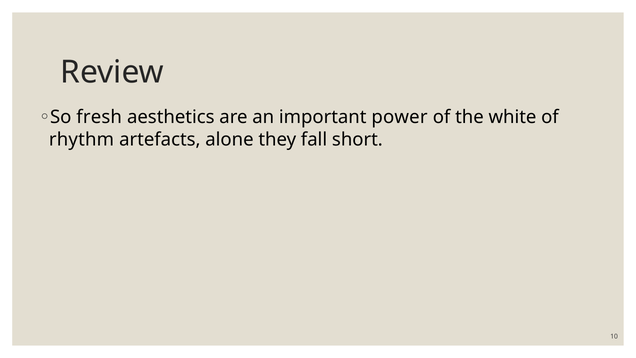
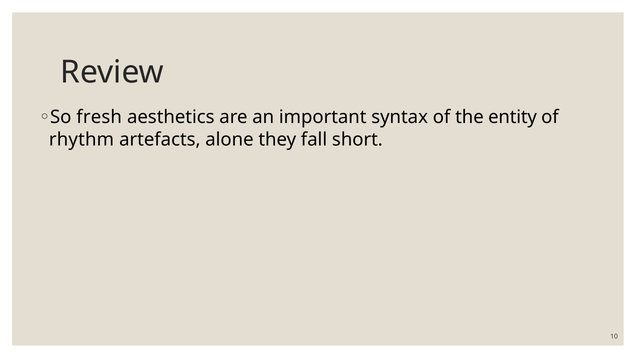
power: power -> syntax
white: white -> entity
